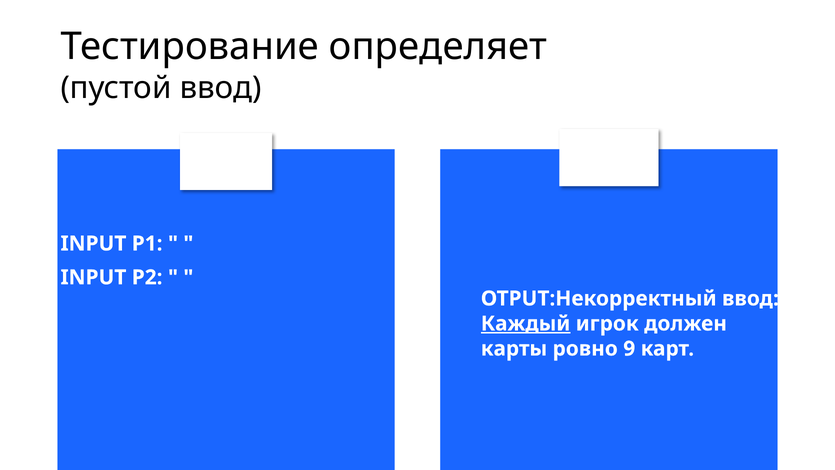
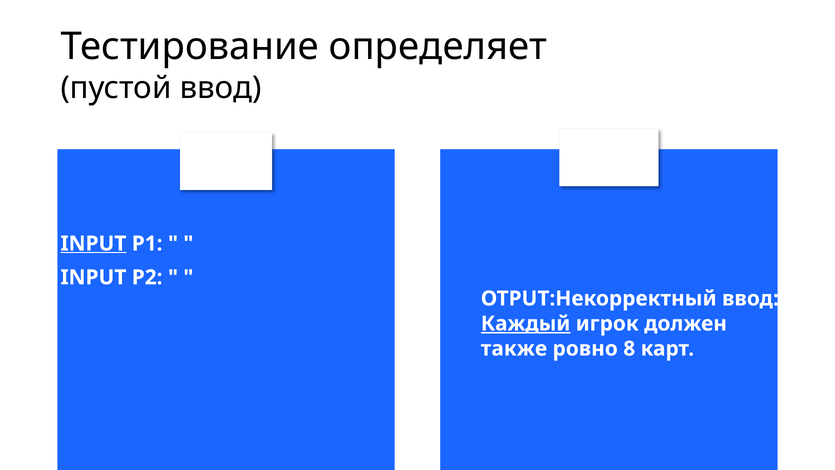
INPUT at (93, 243) underline: none -> present
карты: карты -> также
9: 9 -> 8
